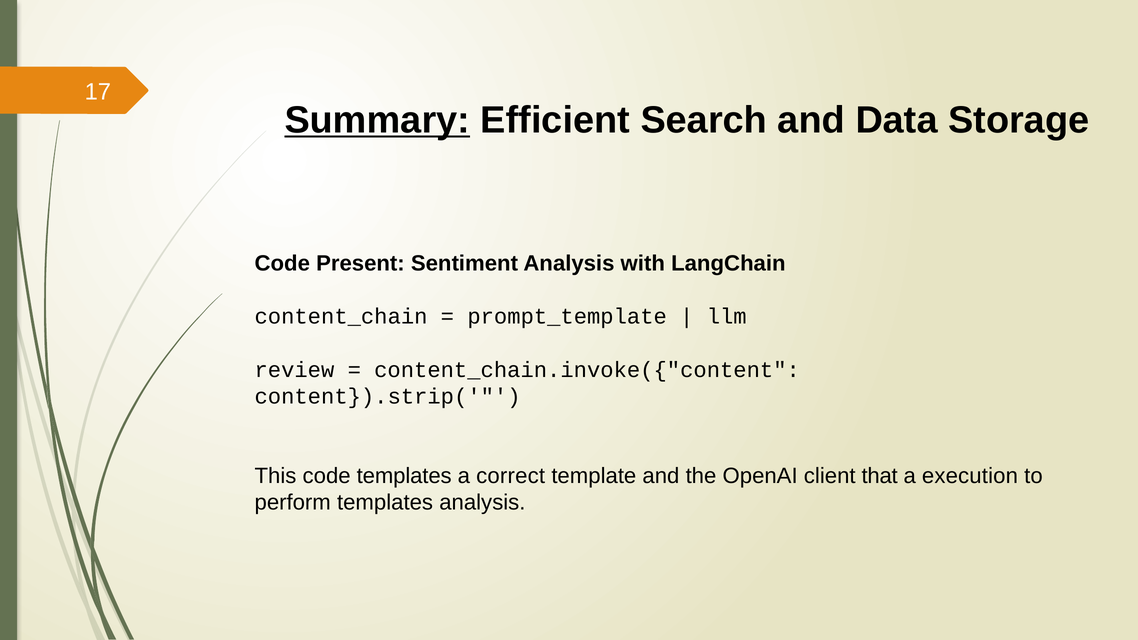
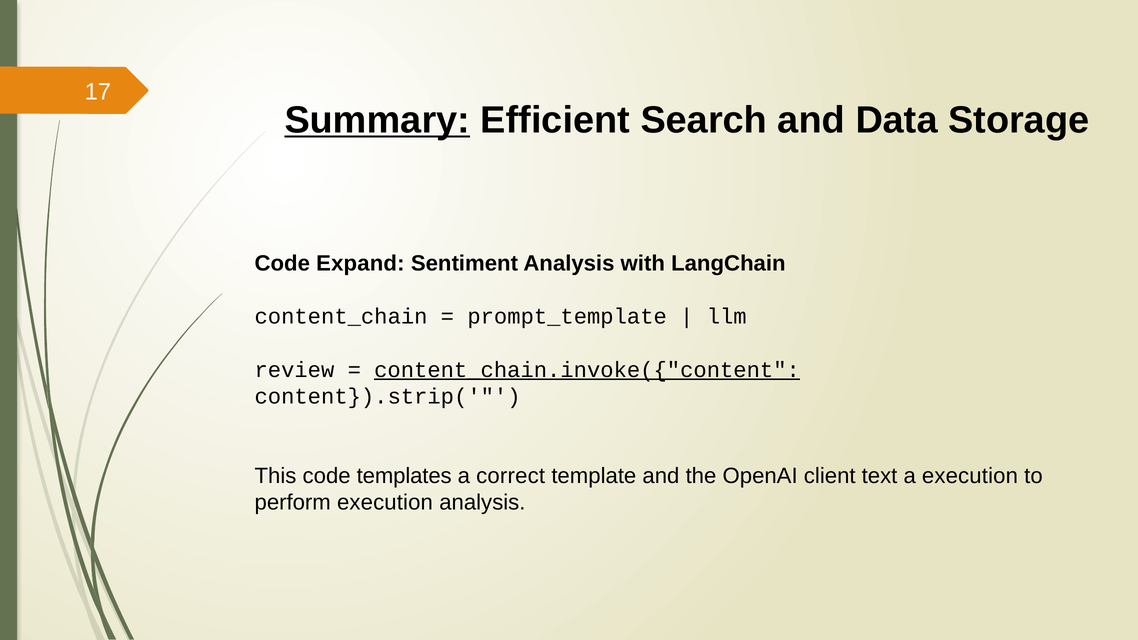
Present: Present -> Expand
content_chain.invoke({"content underline: none -> present
that: that -> text
perform templates: templates -> execution
